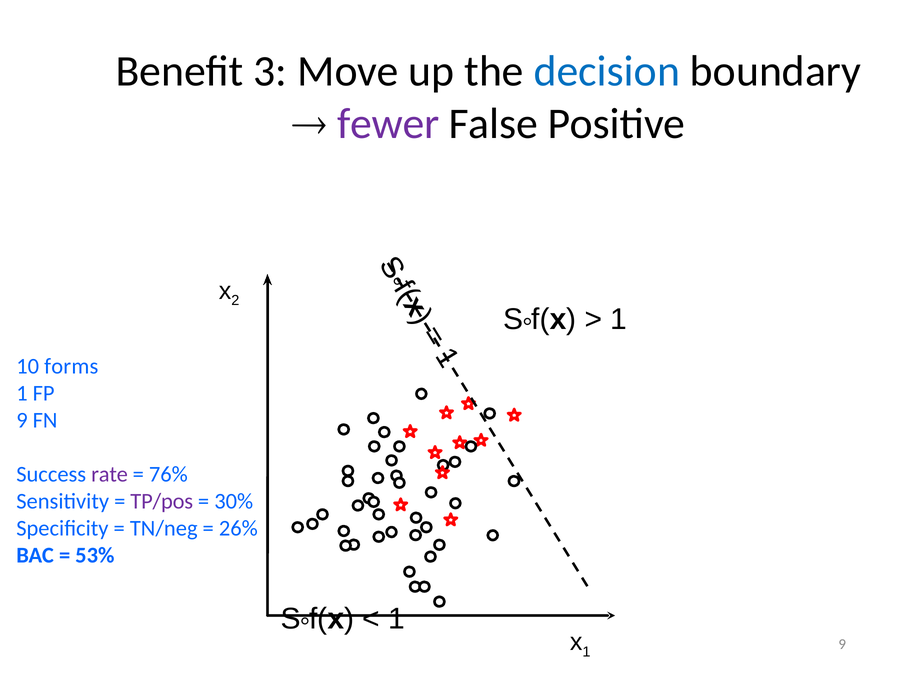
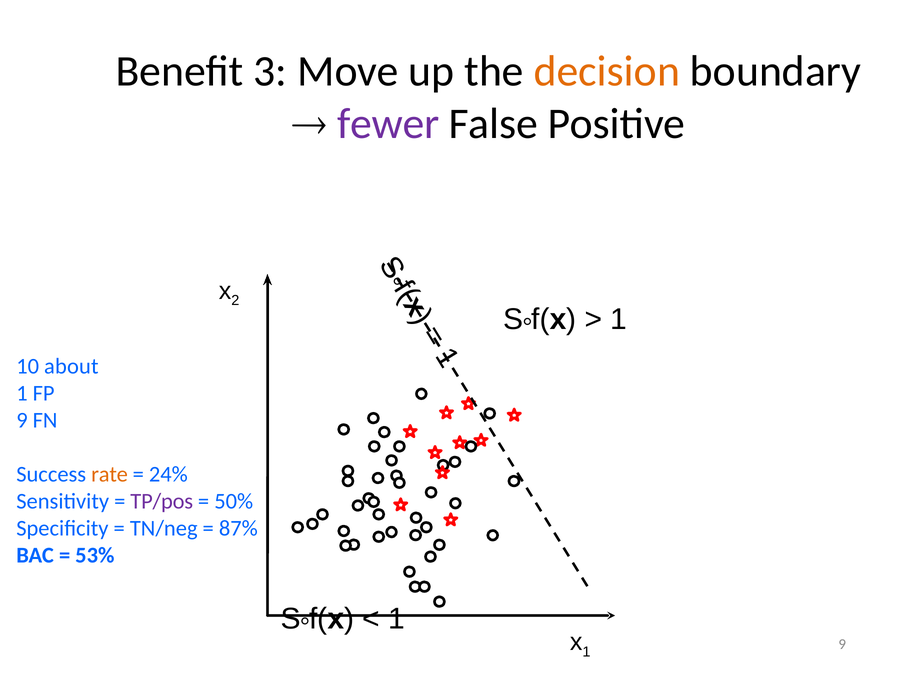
decision colour: blue -> orange
forms: forms -> about
rate colour: purple -> orange
76%: 76% -> 24%
30%: 30% -> 50%
26%: 26% -> 87%
